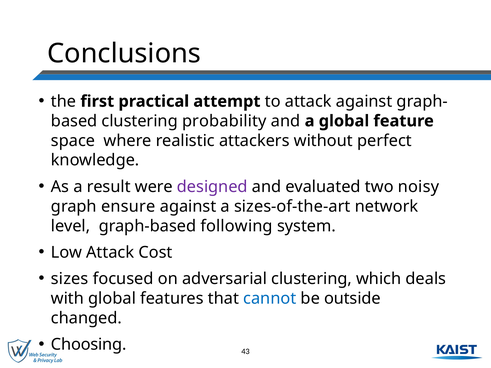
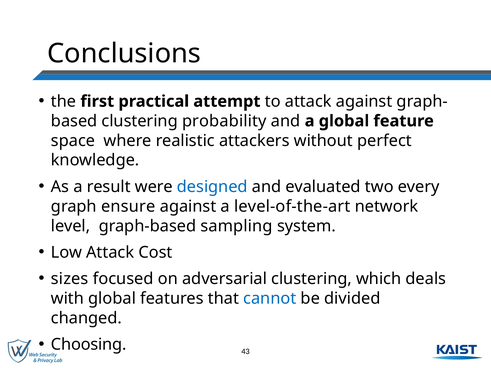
designed colour: purple -> blue
noisy: noisy -> every
sizes-of-the-art: sizes-of-the-art -> level-of-the-art
following: following -> sampling
outside: outside -> divided
